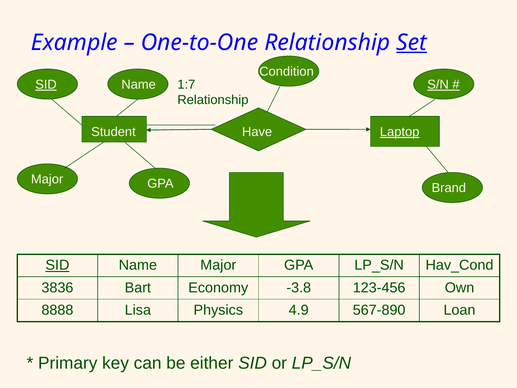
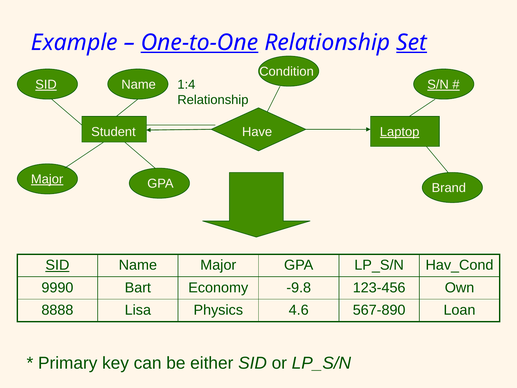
One-to-One underline: none -> present
1:7: 1:7 -> 1:4
Major at (47, 179) underline: none -> present
3836: 3836 -> 9990
-3.8: -3.8 -> -9.8
4.9: 4.9 -> 4.6
